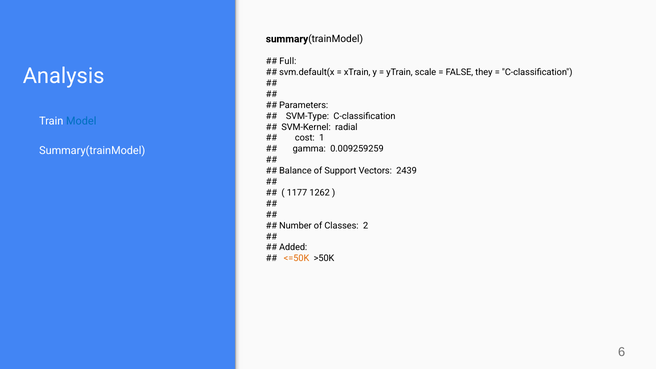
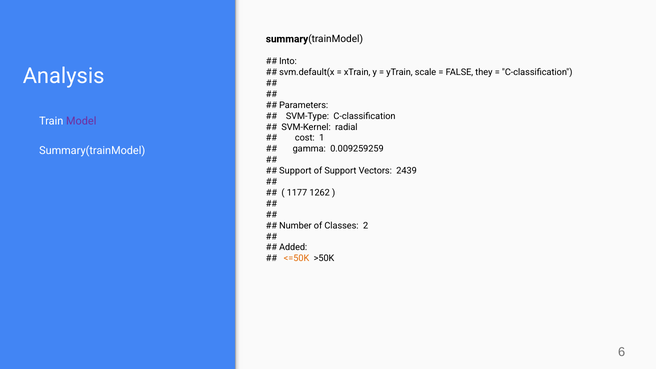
Full: Full -> Into
Model colour: blue -> purple
Balance at (295, 171): Balance -> Support
